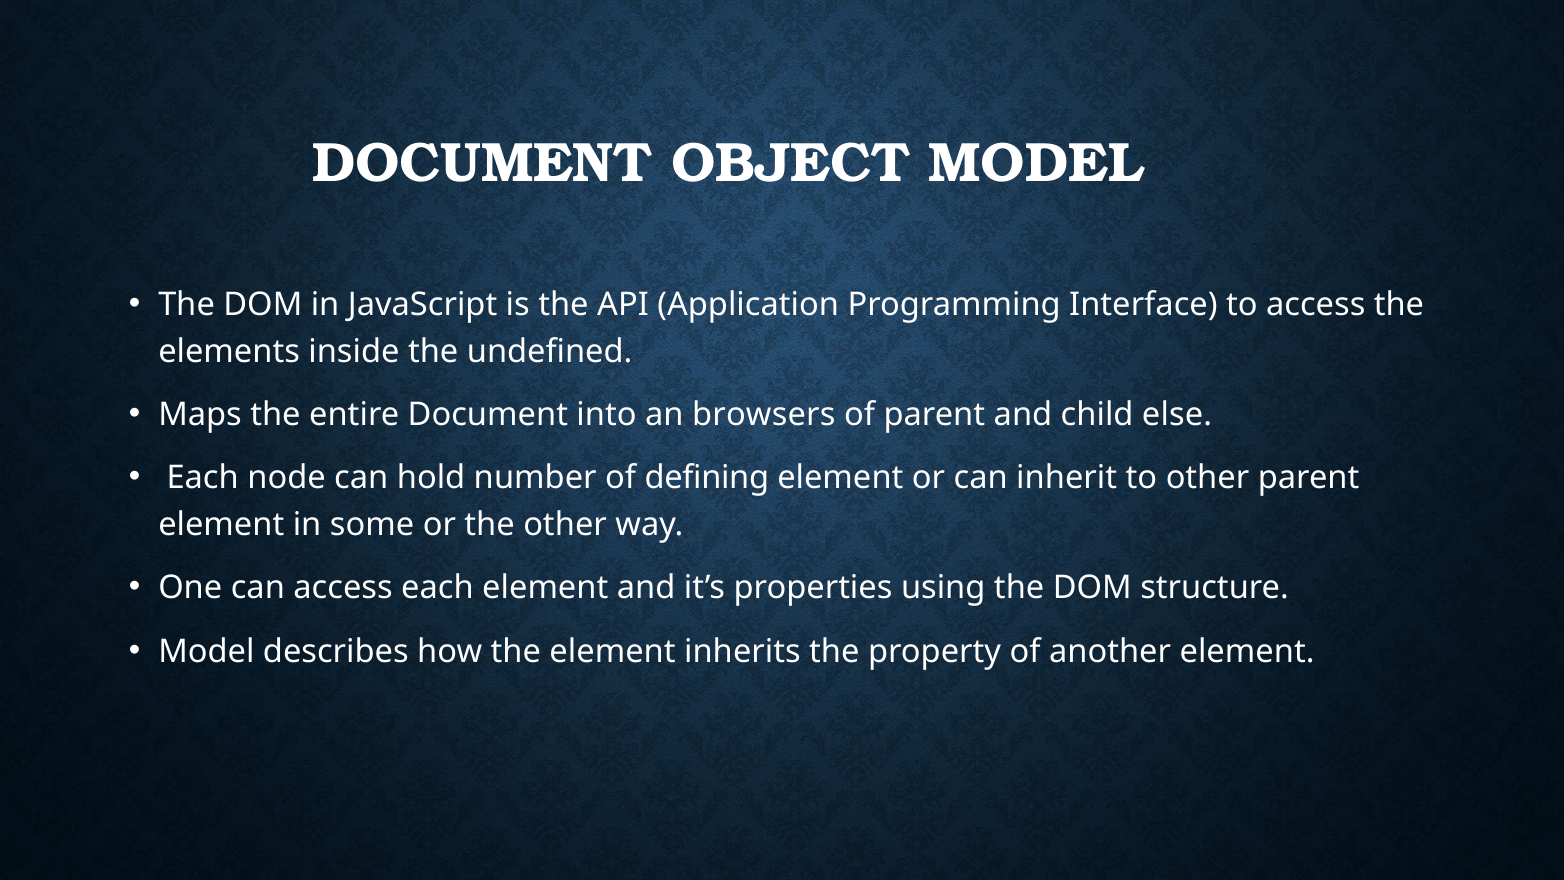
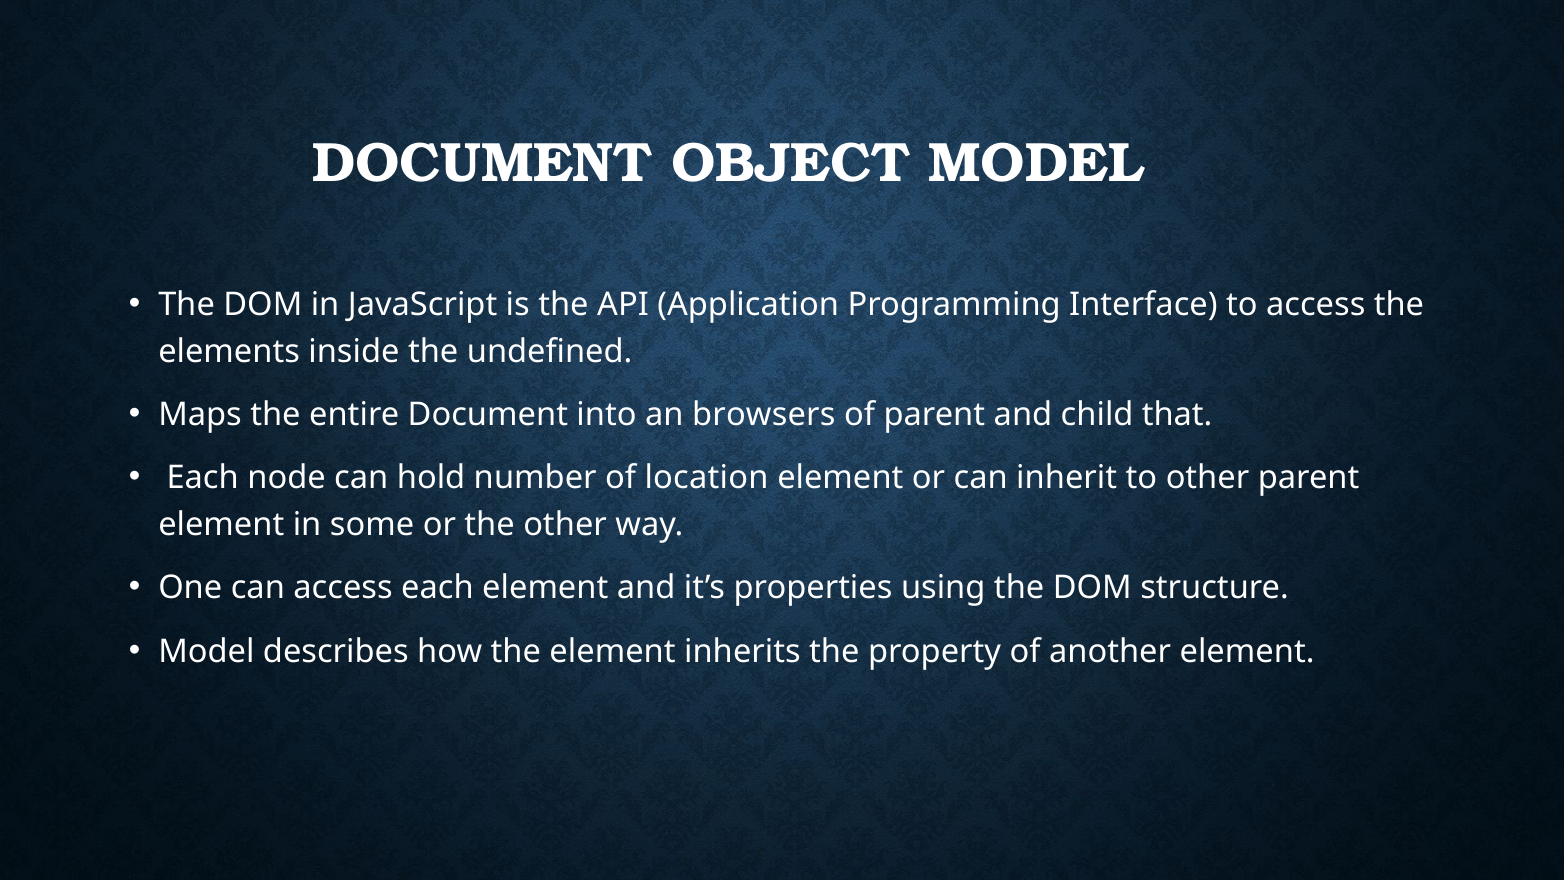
else: else -> that
defining: defining -> location
